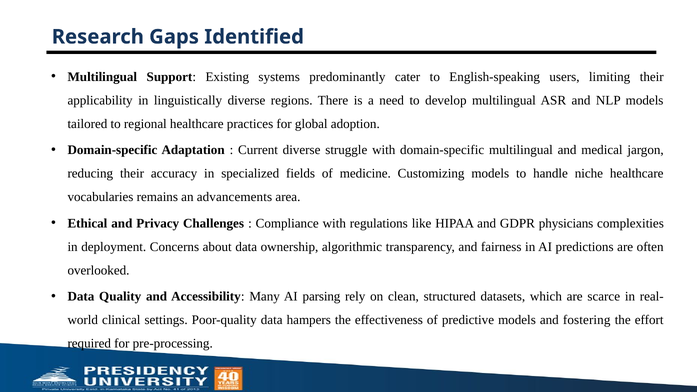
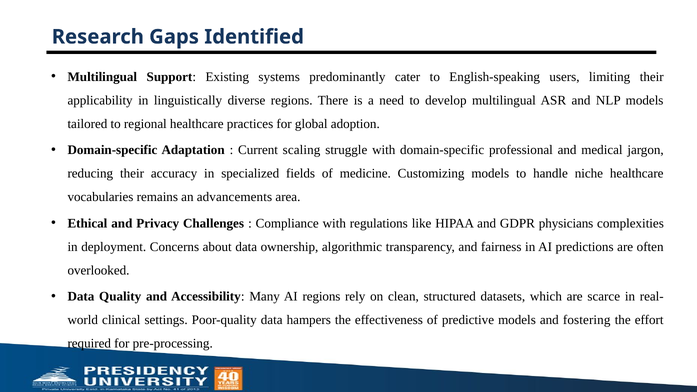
Current diverse: diverse -> scaling
domain-specific multilingual: multilingual -> professional
AI parsing: parsing -> regions
